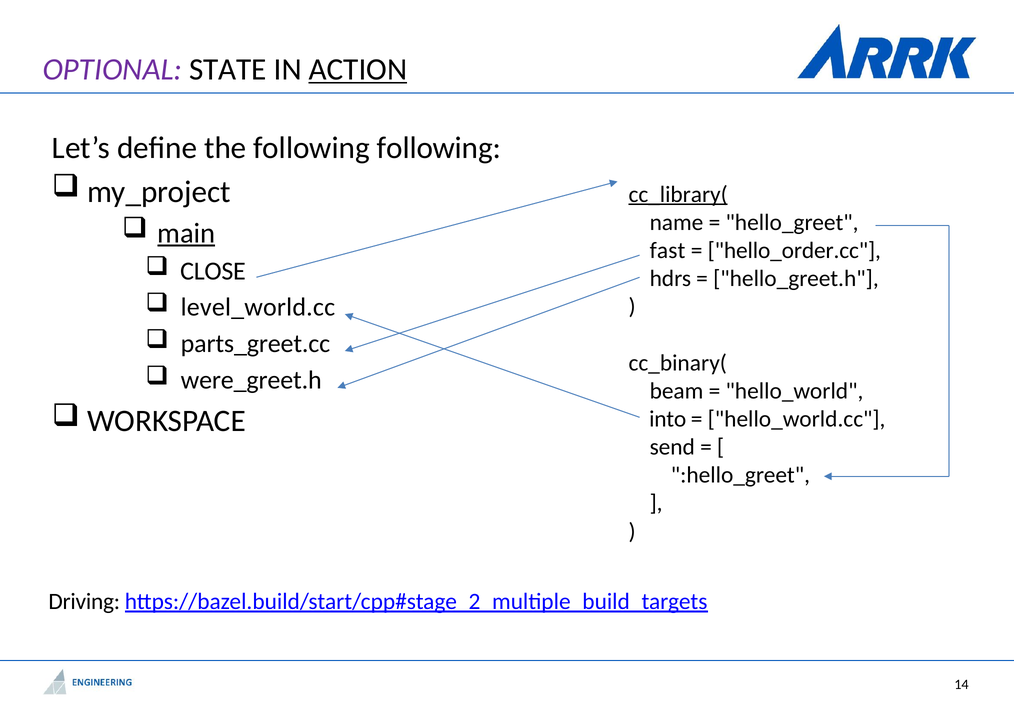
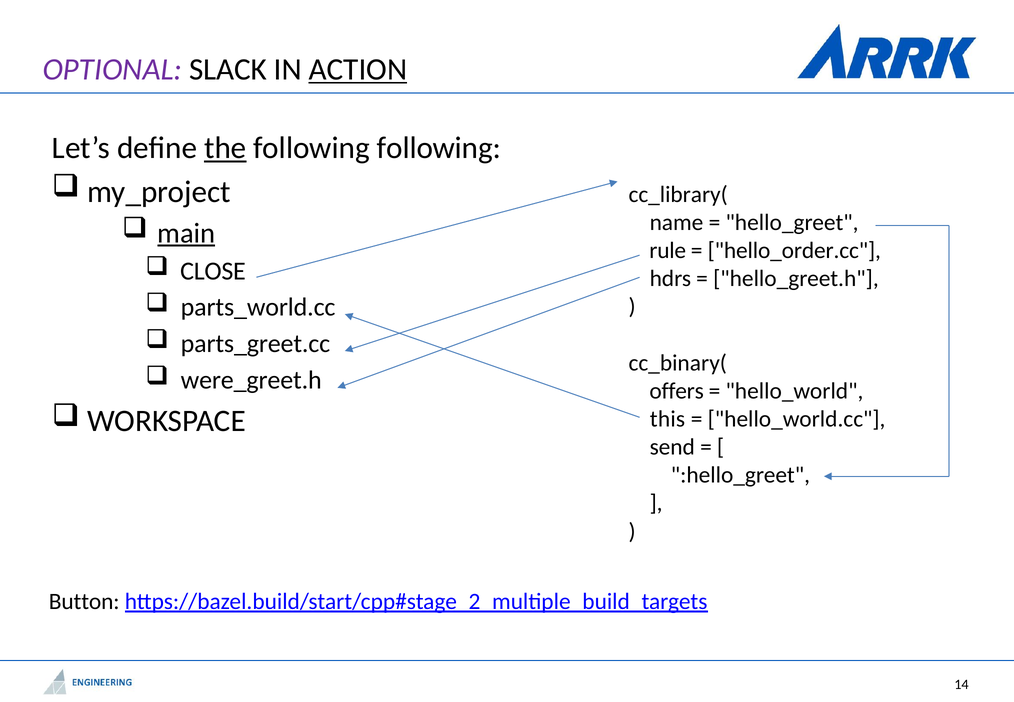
STATE: STATE -> SLACK
the underline: none -> present
cc_library( underline: present -> none
fast: fast -> rule
level_world.cc: level_world.cc -> parts_world.cc
beam: beam -> offers
into: into -> this
Driving: Driving -> Button
